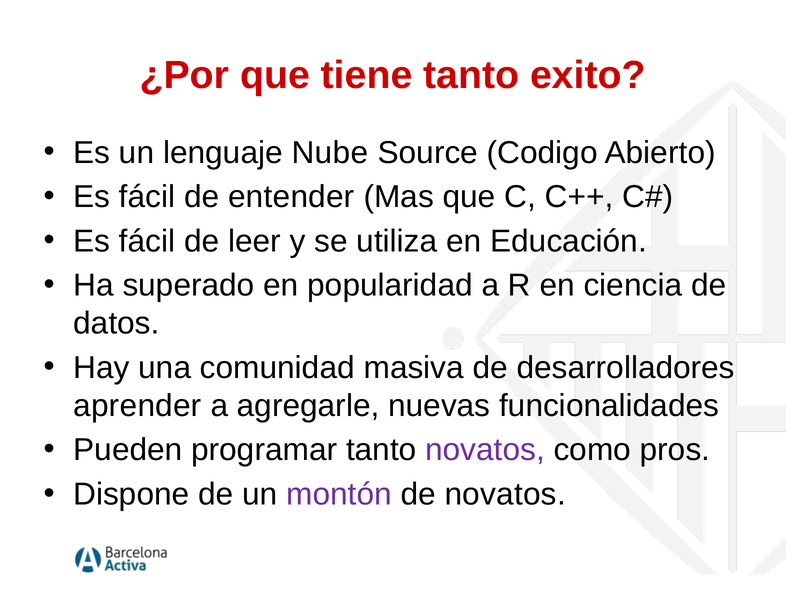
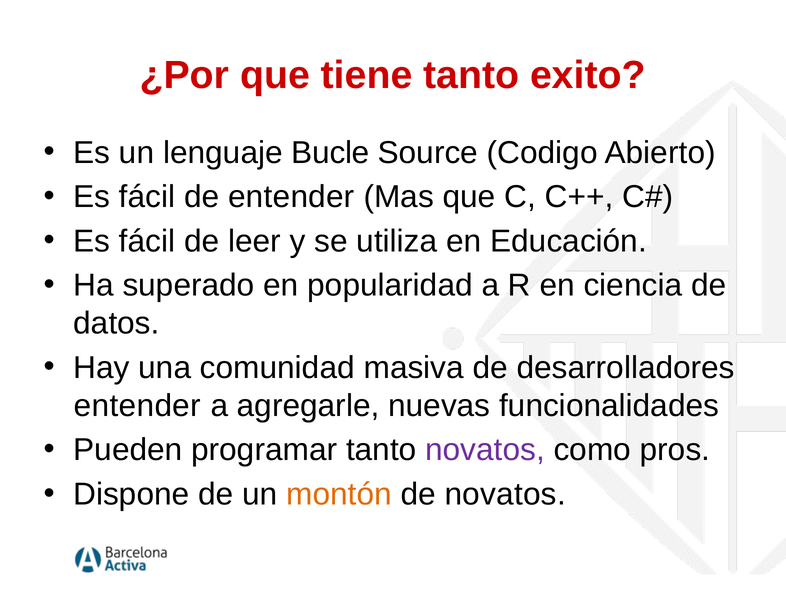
Nube: Nube -> Bucle
aprender at (137, 406): aprender -> entender
montón colour: purple -> orange
